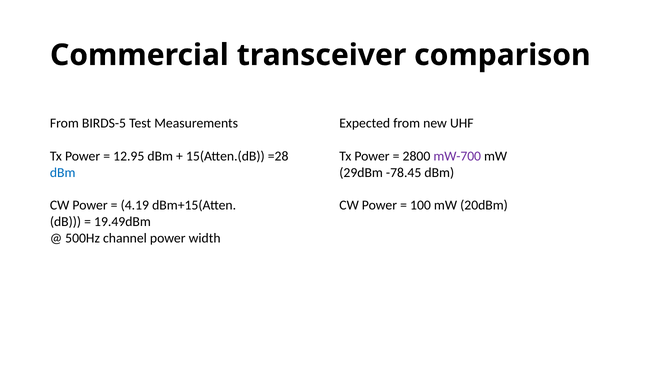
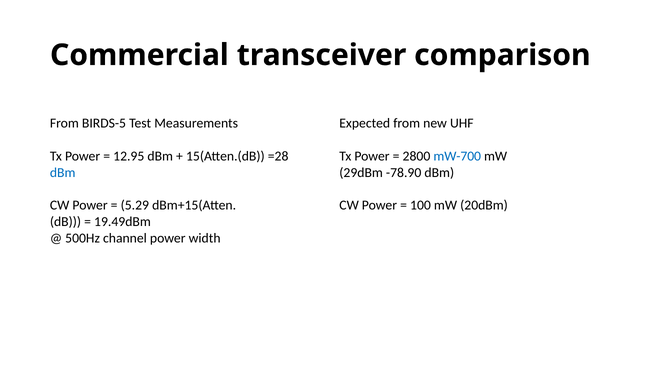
mW-700 colour: purple -> blue
-78.45: -78.45 -> -78.90
4.19: 4.19 -> 5.29
